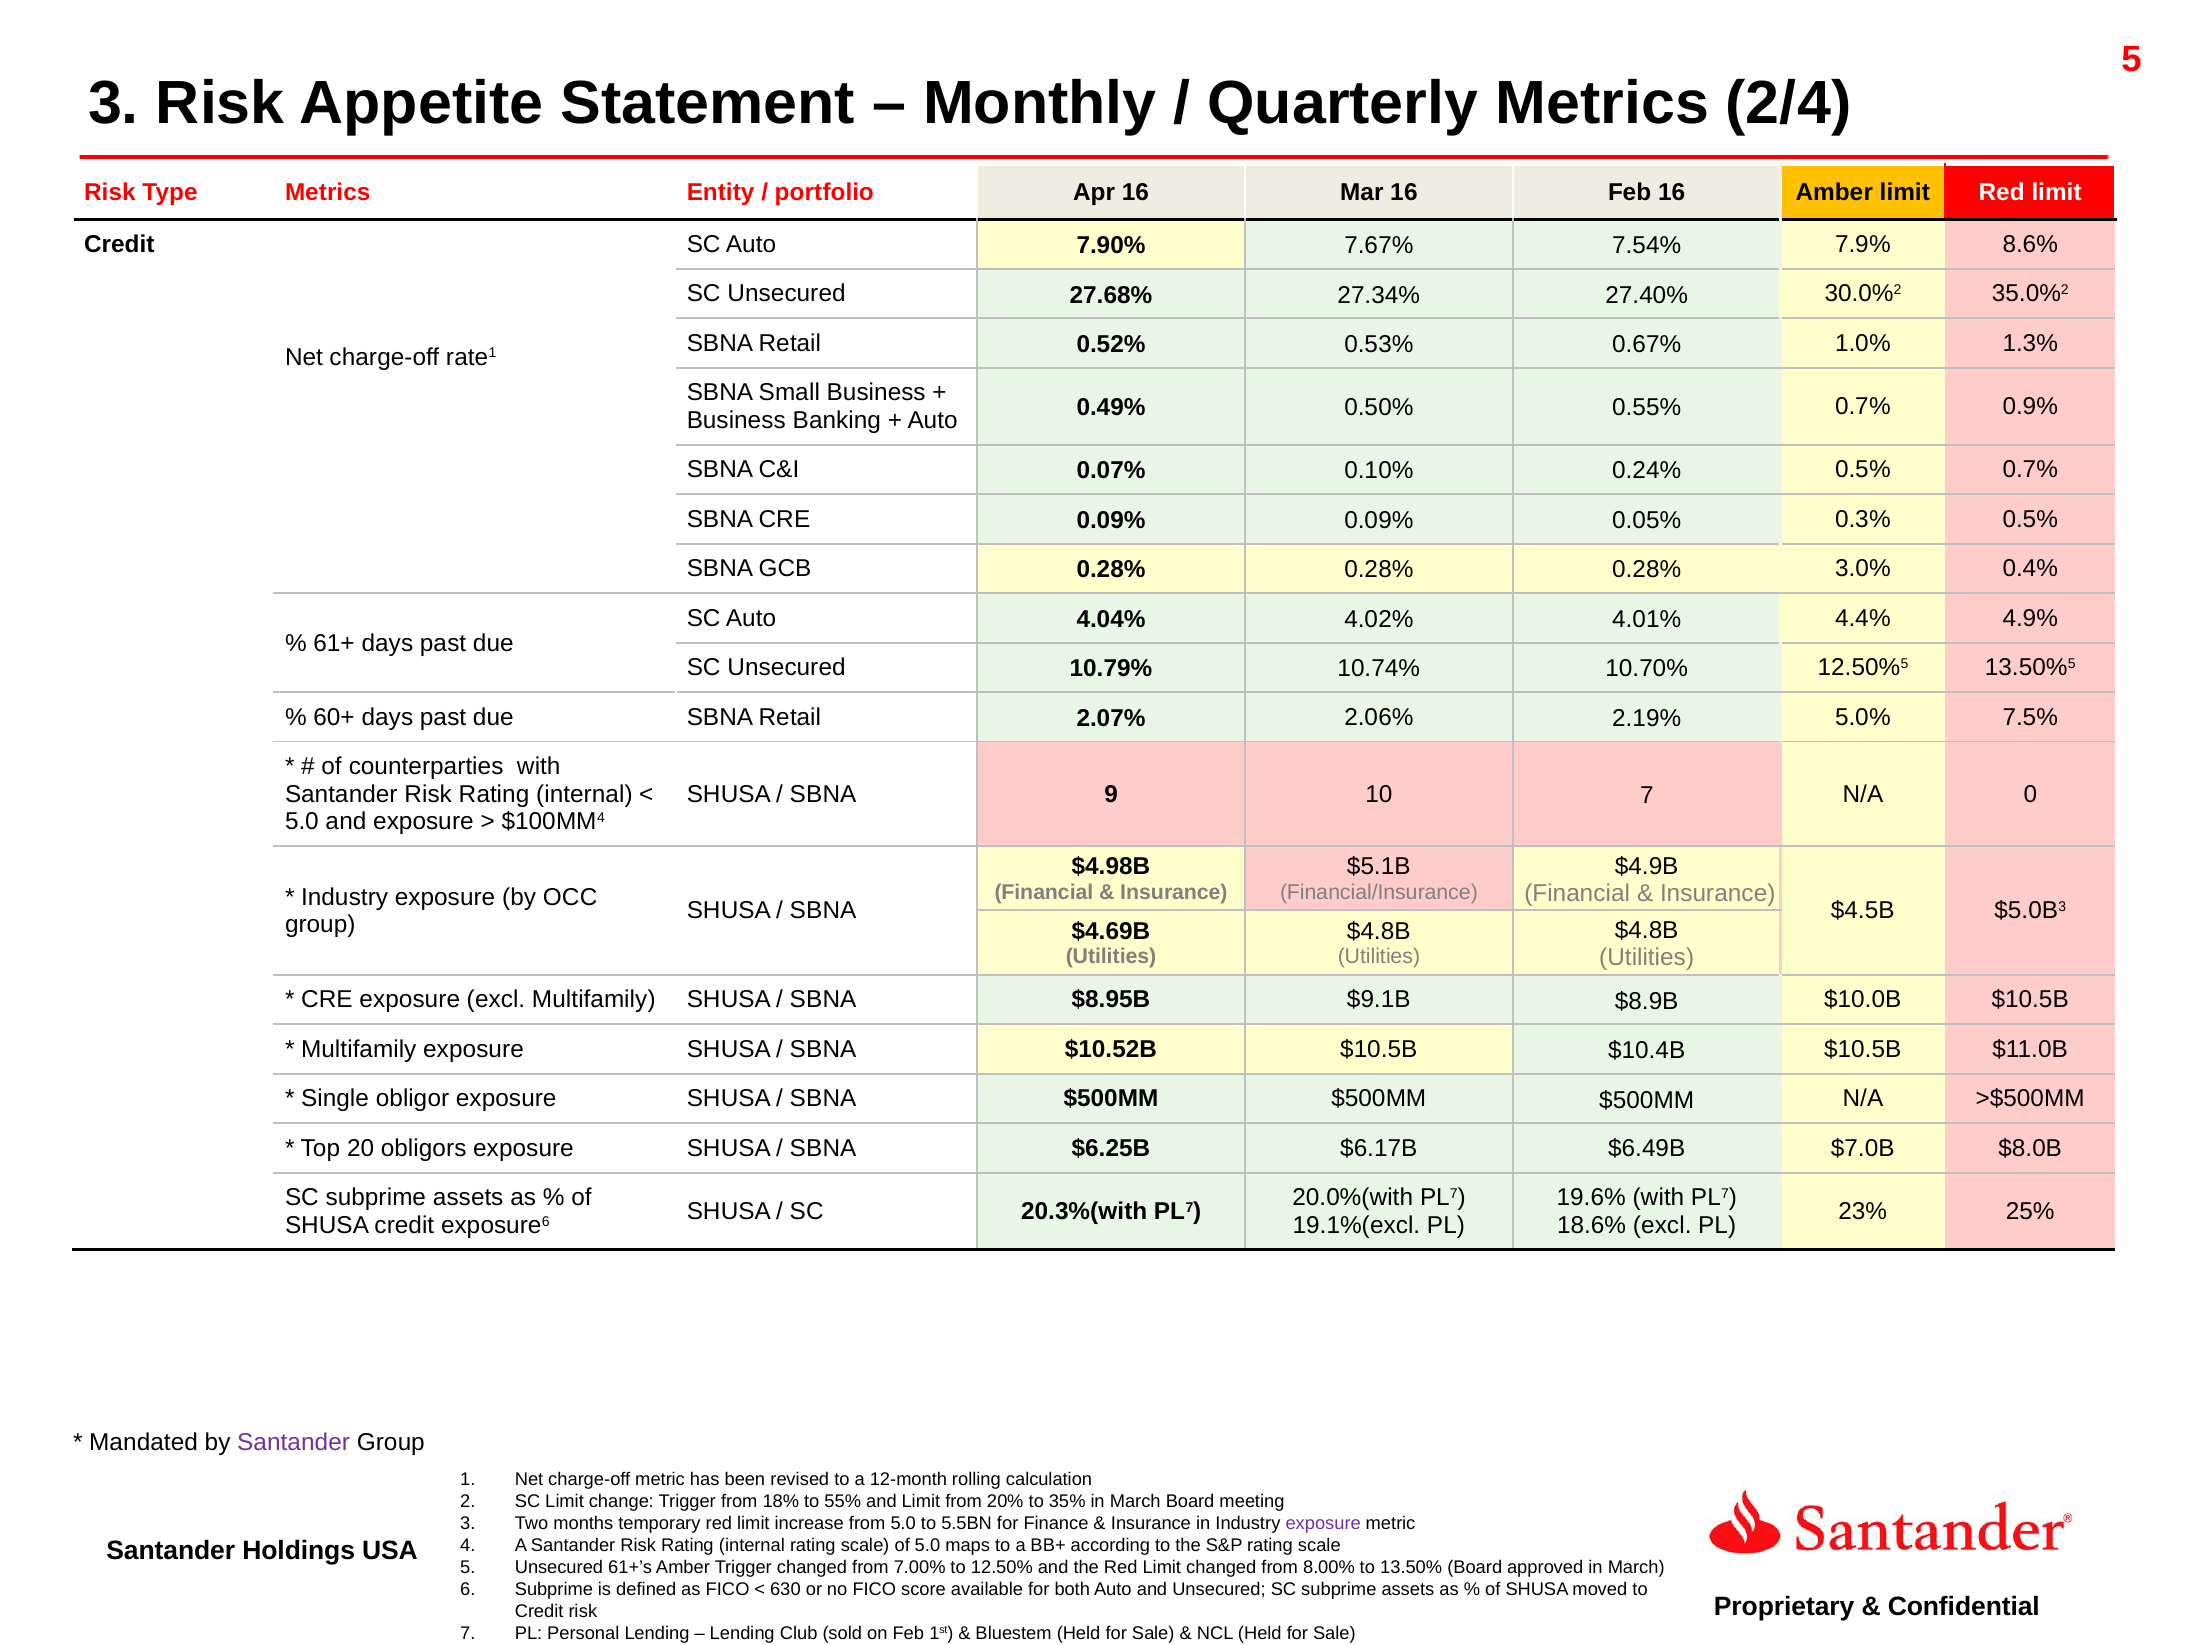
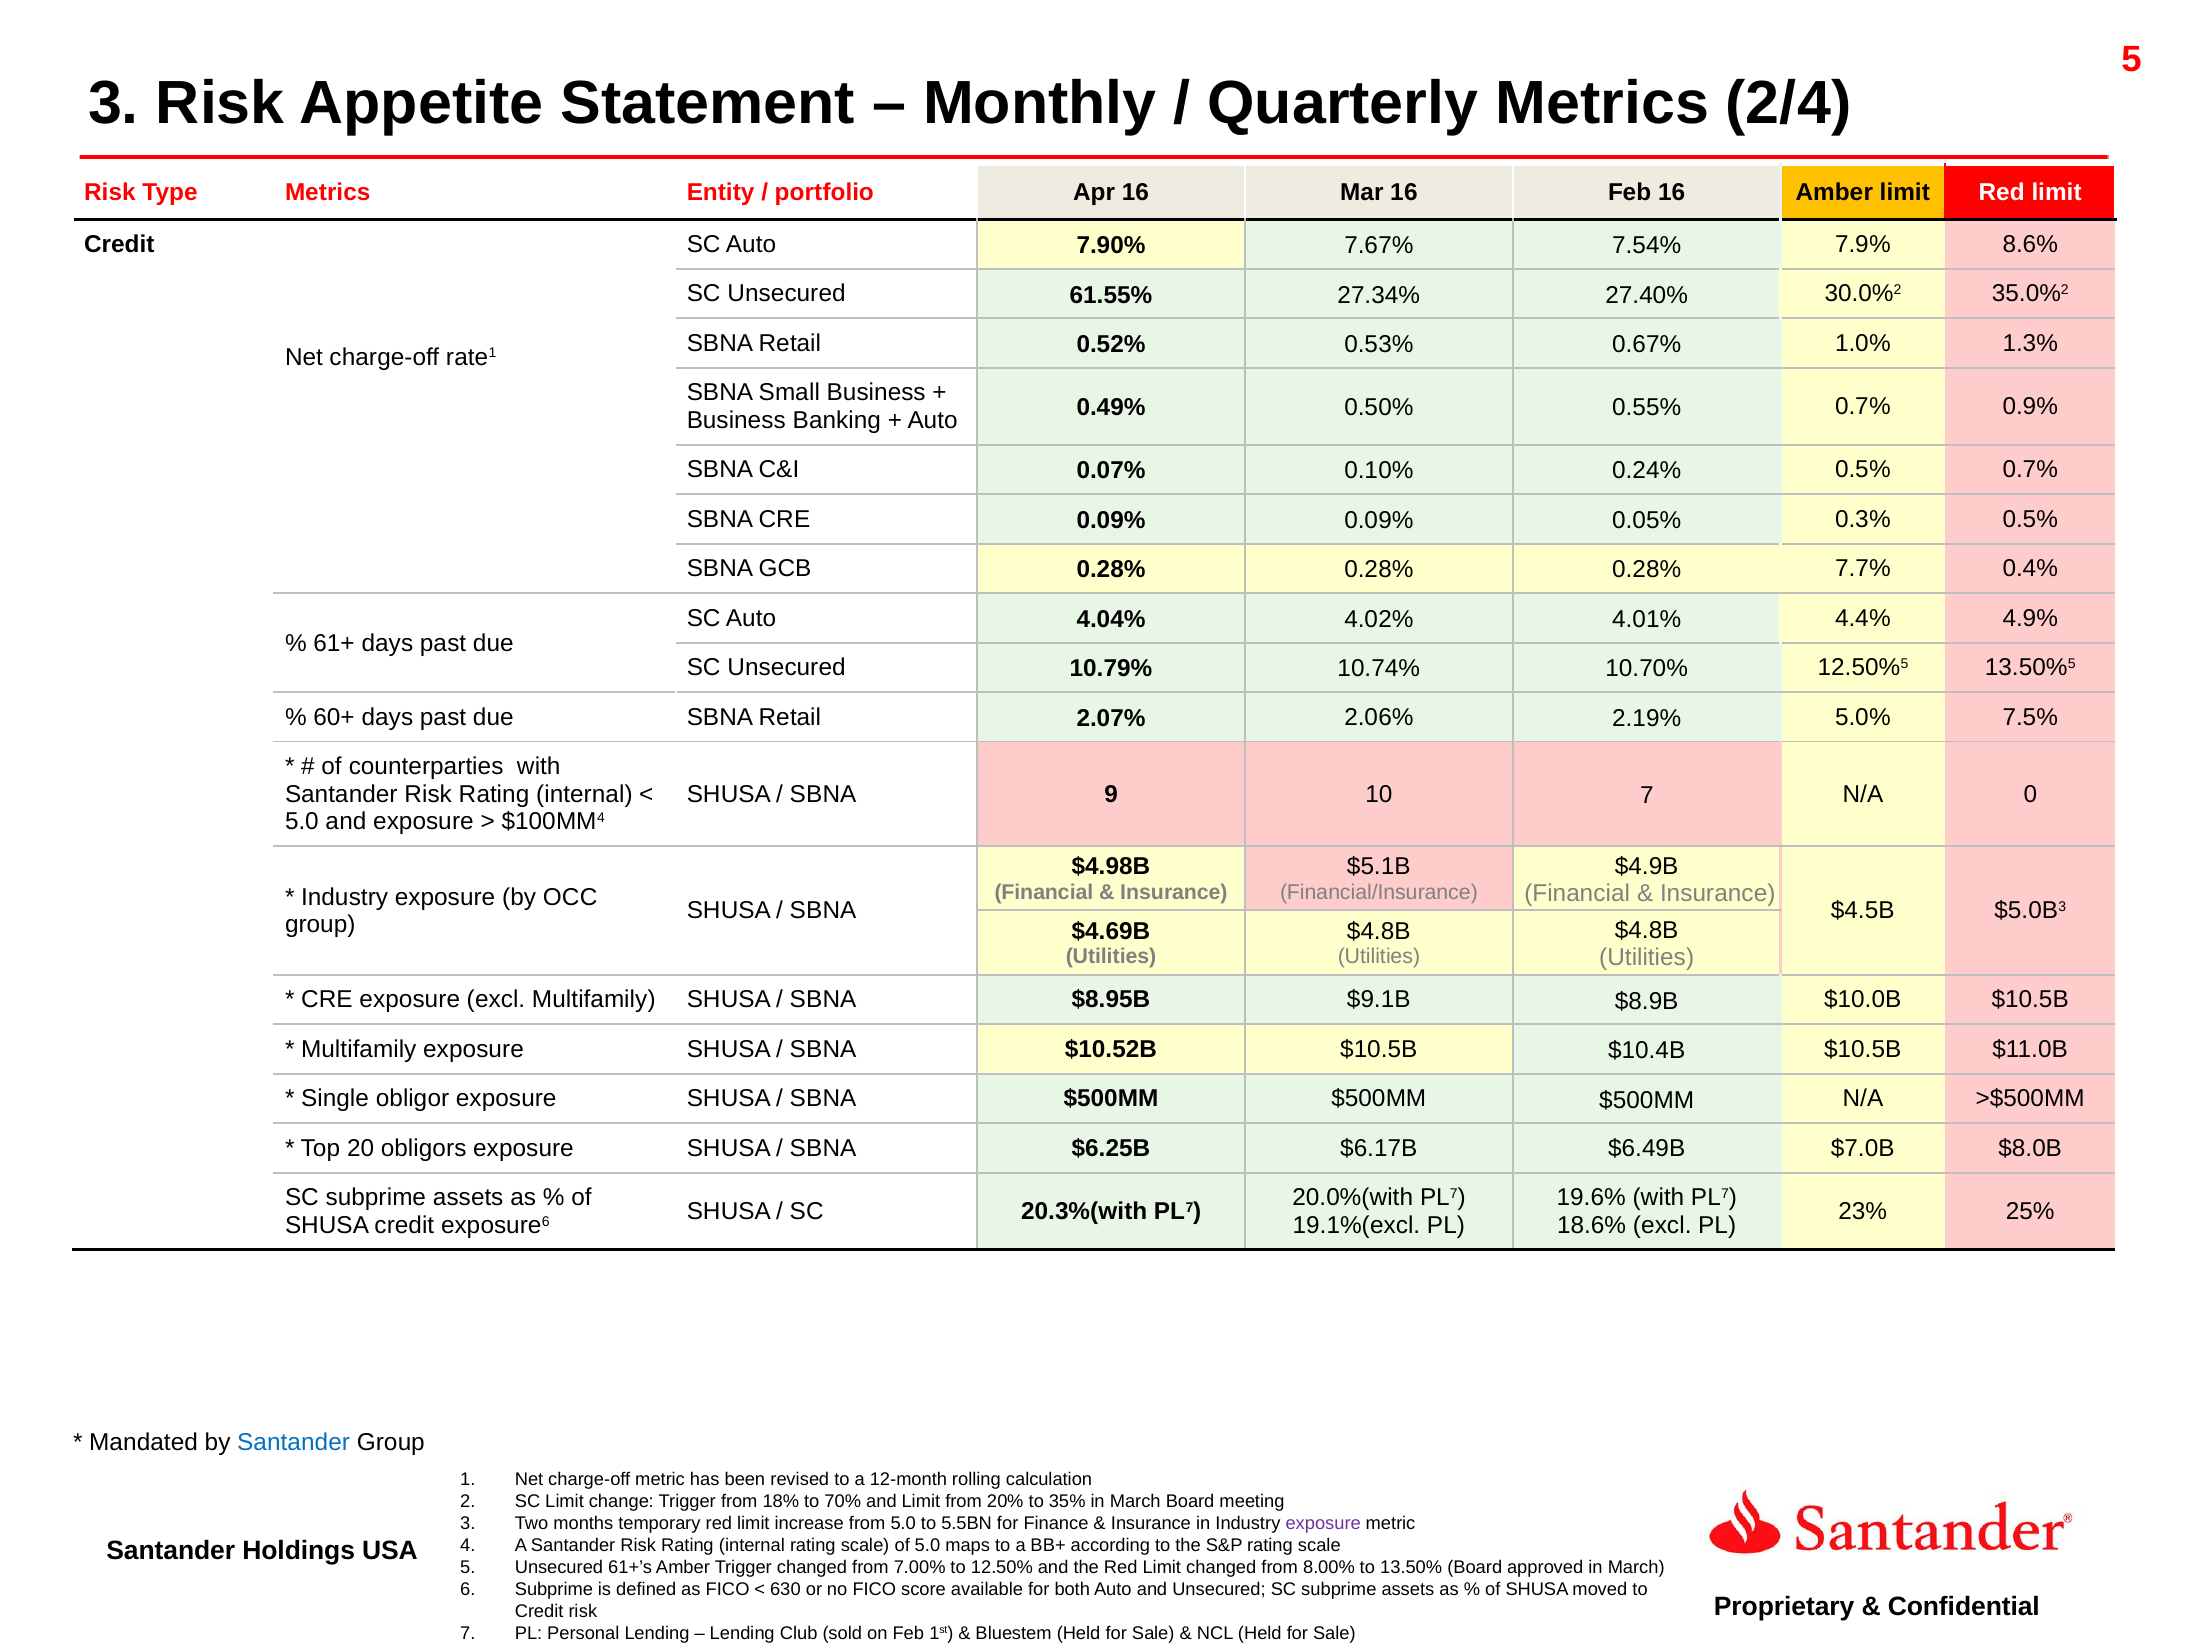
27.68%: 27.68% -> 61.55%
3.0%: 3.0% -> 7.7%
Santander at (294, 1442) colour: purple -> blue
55%: 55% -> 70%
